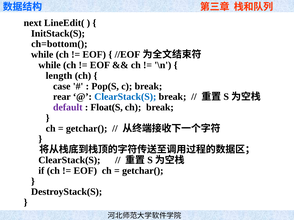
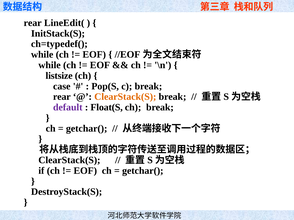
next at (33, 23): next -> rear
ch=bottom(: ch=bottom( -> ch=typedef(
length: length -> listsize
ClearStack(S at (125, 97) colour: blue -> orange
